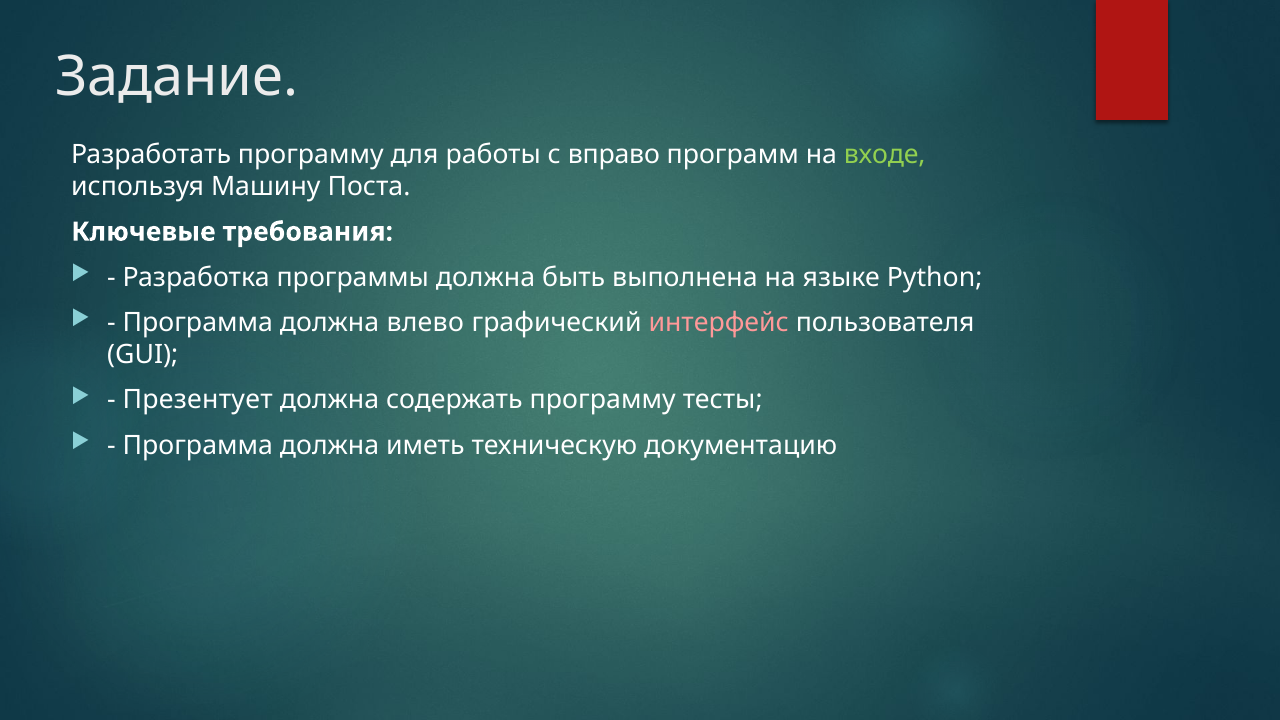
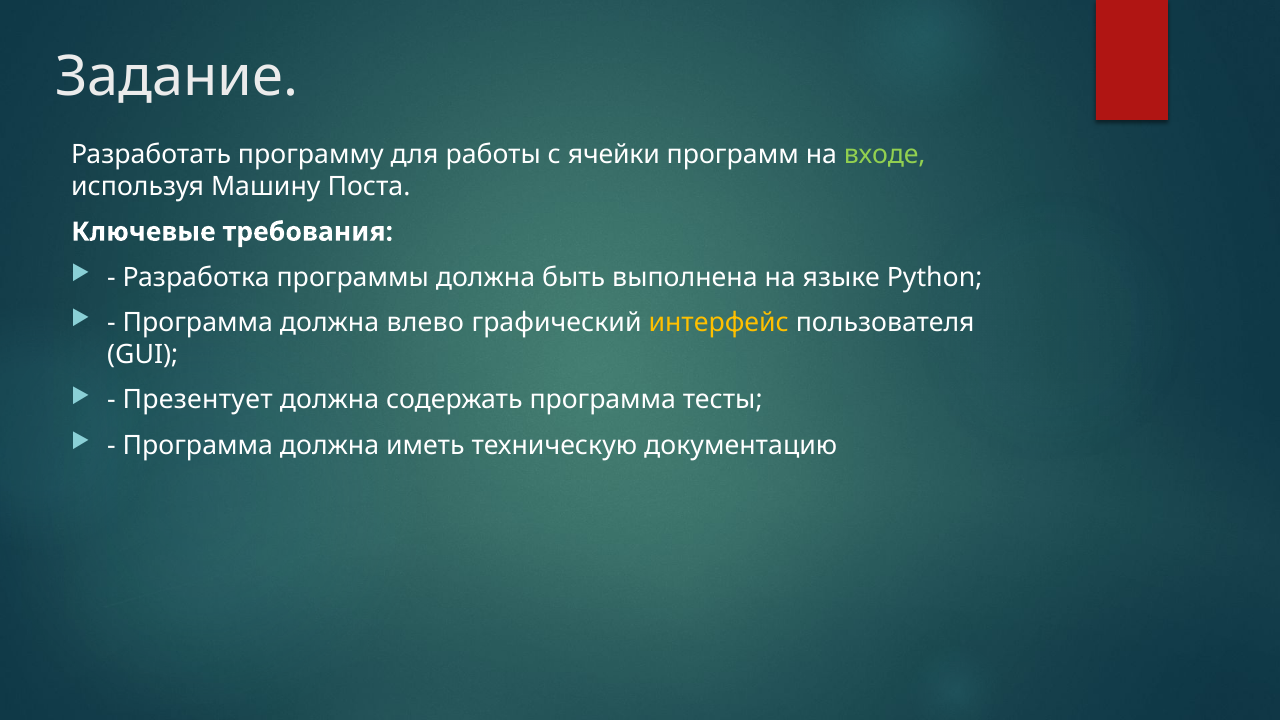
вправо: вправо -> ячейки
интерфейс colour: pink -> yellow
содержать программу: программу -> программа
